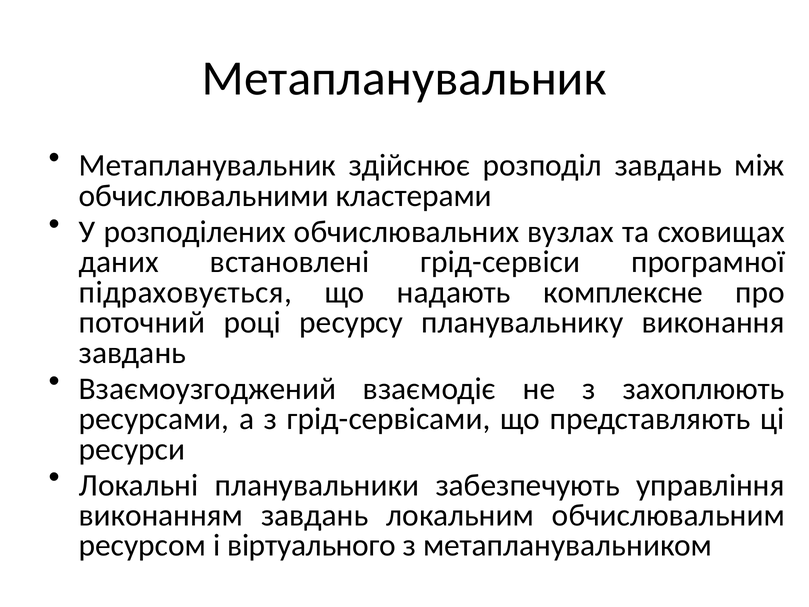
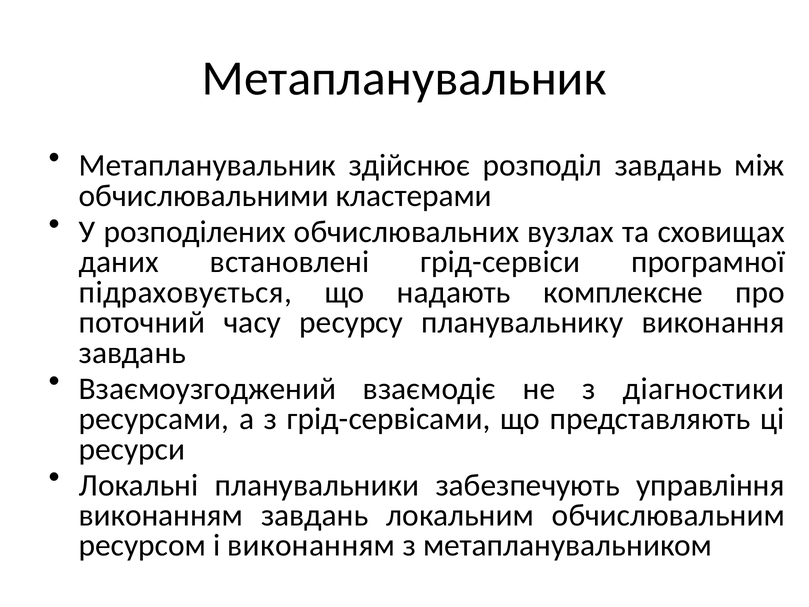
році: році -> часу
захоплюють: захоплюють -> діагностики
і віртуального: віртуального -> виконанням
